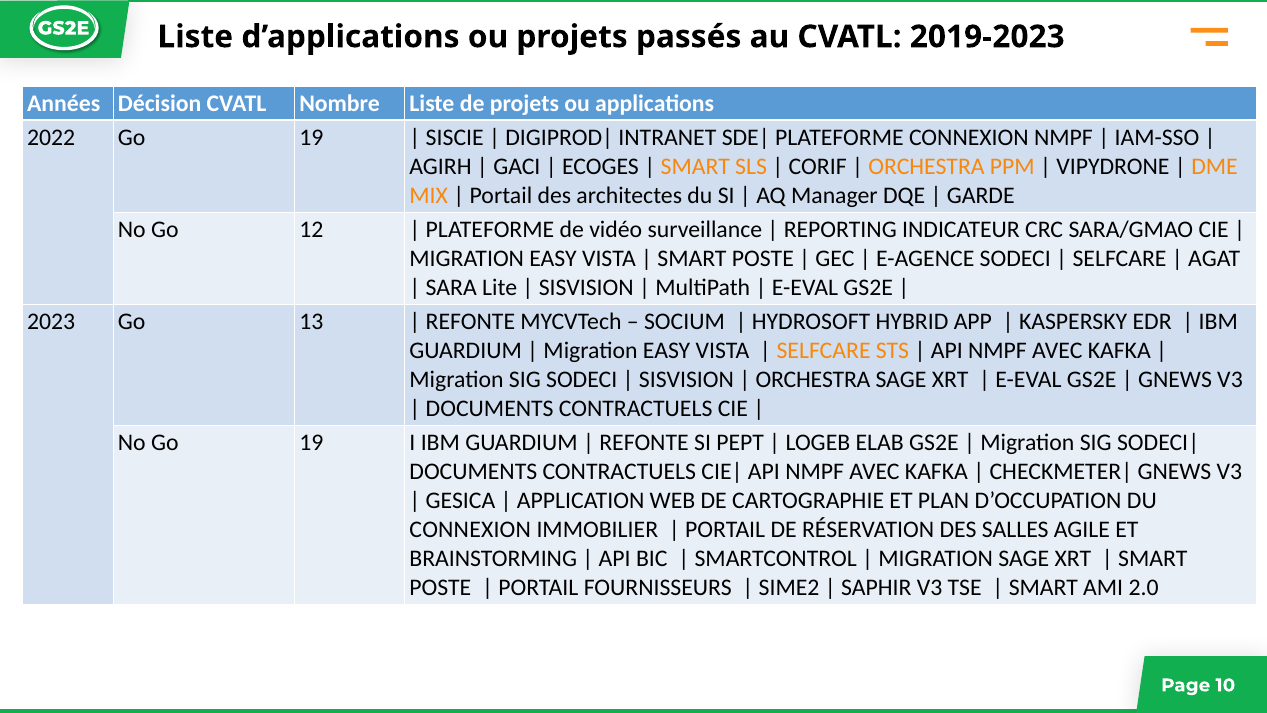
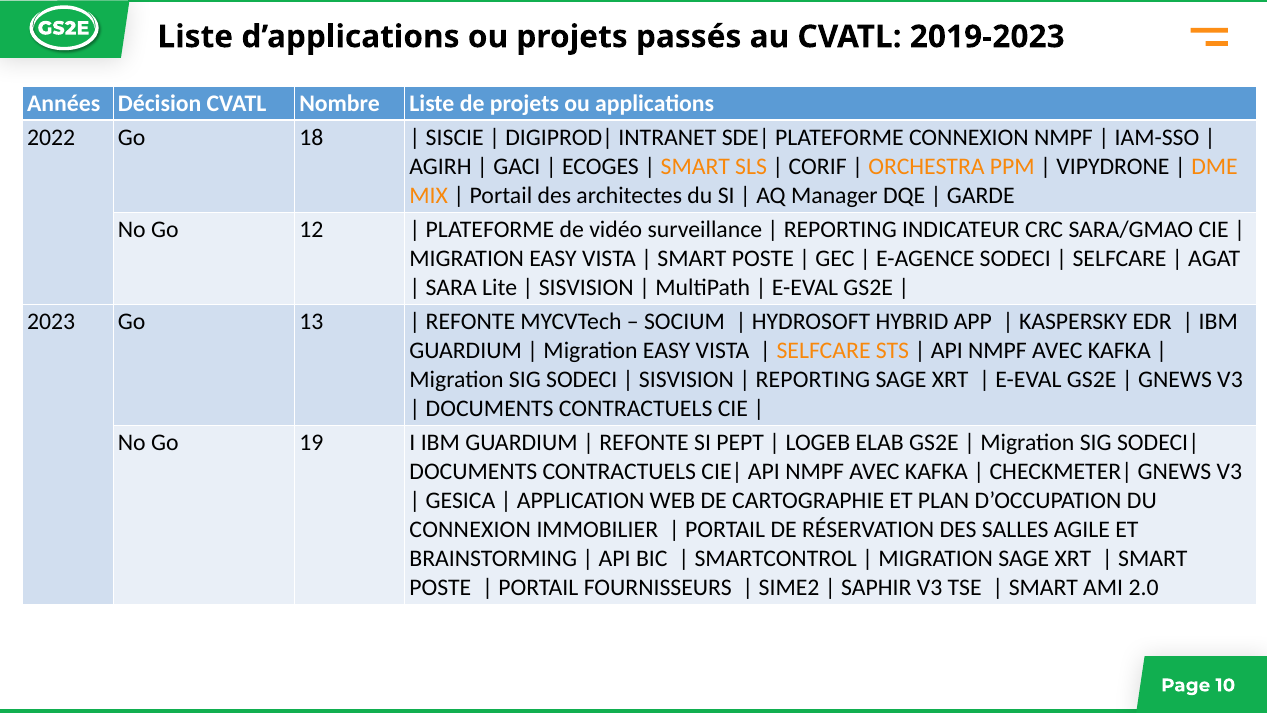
2022 Go 19: 19 -> 18
ORCHESTRA at (813, 379): ORCHESTRA -> REPORTING
